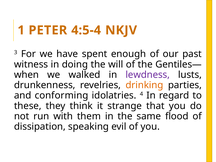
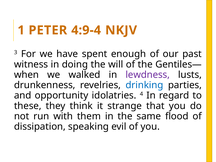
4:5-4: 4:5-4 -> 4:9-4
drinking colour: orange -> blue
conforming: conforming -> opportunity
